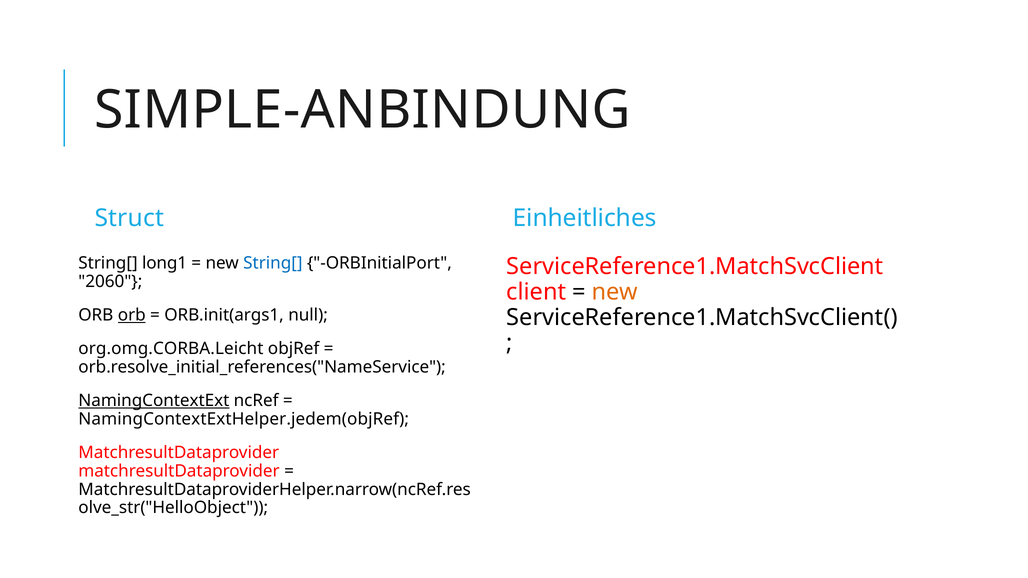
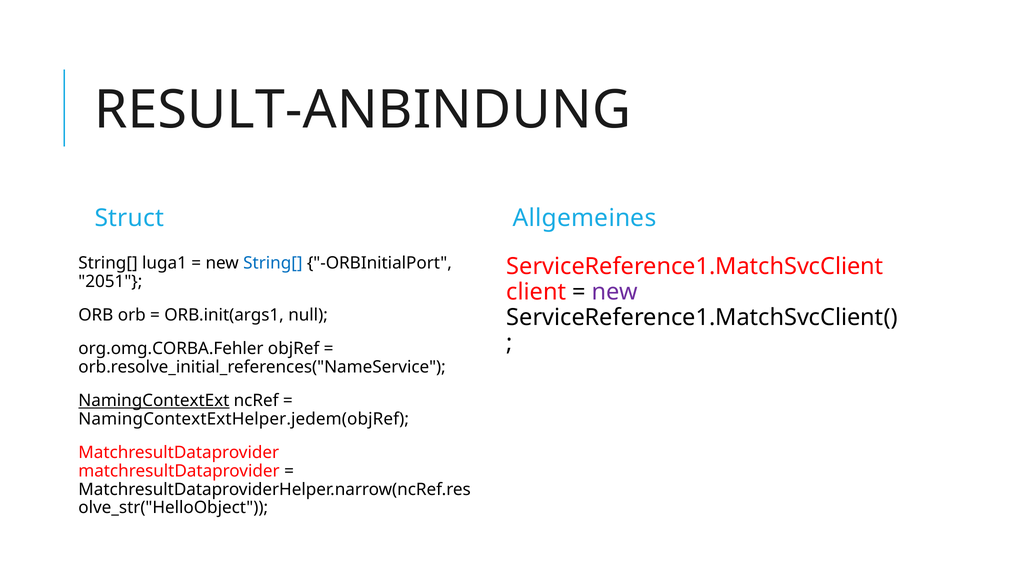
SIMPLE-ANBINDUNG: SIMPLE-ANBINDUNG -> RESULT-ANBINDUNG
Einheitliches: Einheitliches -> Allgemeines
long1: long1 -> luga1
2060: 2060 -> 2051
new at (615, 292) colour: orange -> purple
orb at (132, 315) underline: present -> none
org.omg.CORBA.Leicht: org.omg.CORBA.Leicht -> org.omg.CORBA.Fehler
